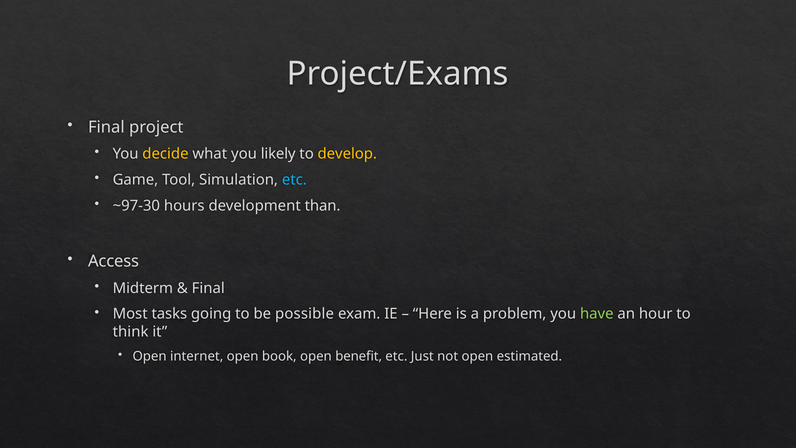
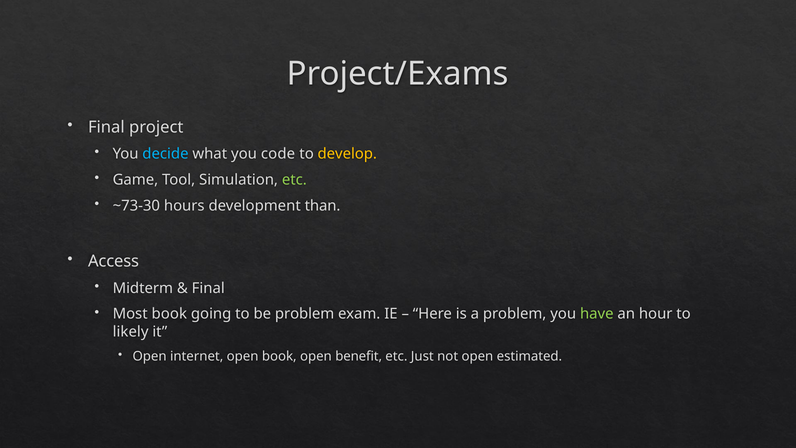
decide colour: yellow -> light blue
likely: likely -> code
etc at (294, 180) colour: light blue -> light green
~97-30: ~97-30 -> ~73-30
Most tasks: tasks -> book
be possible: possible -> problem
think: think -> likely
